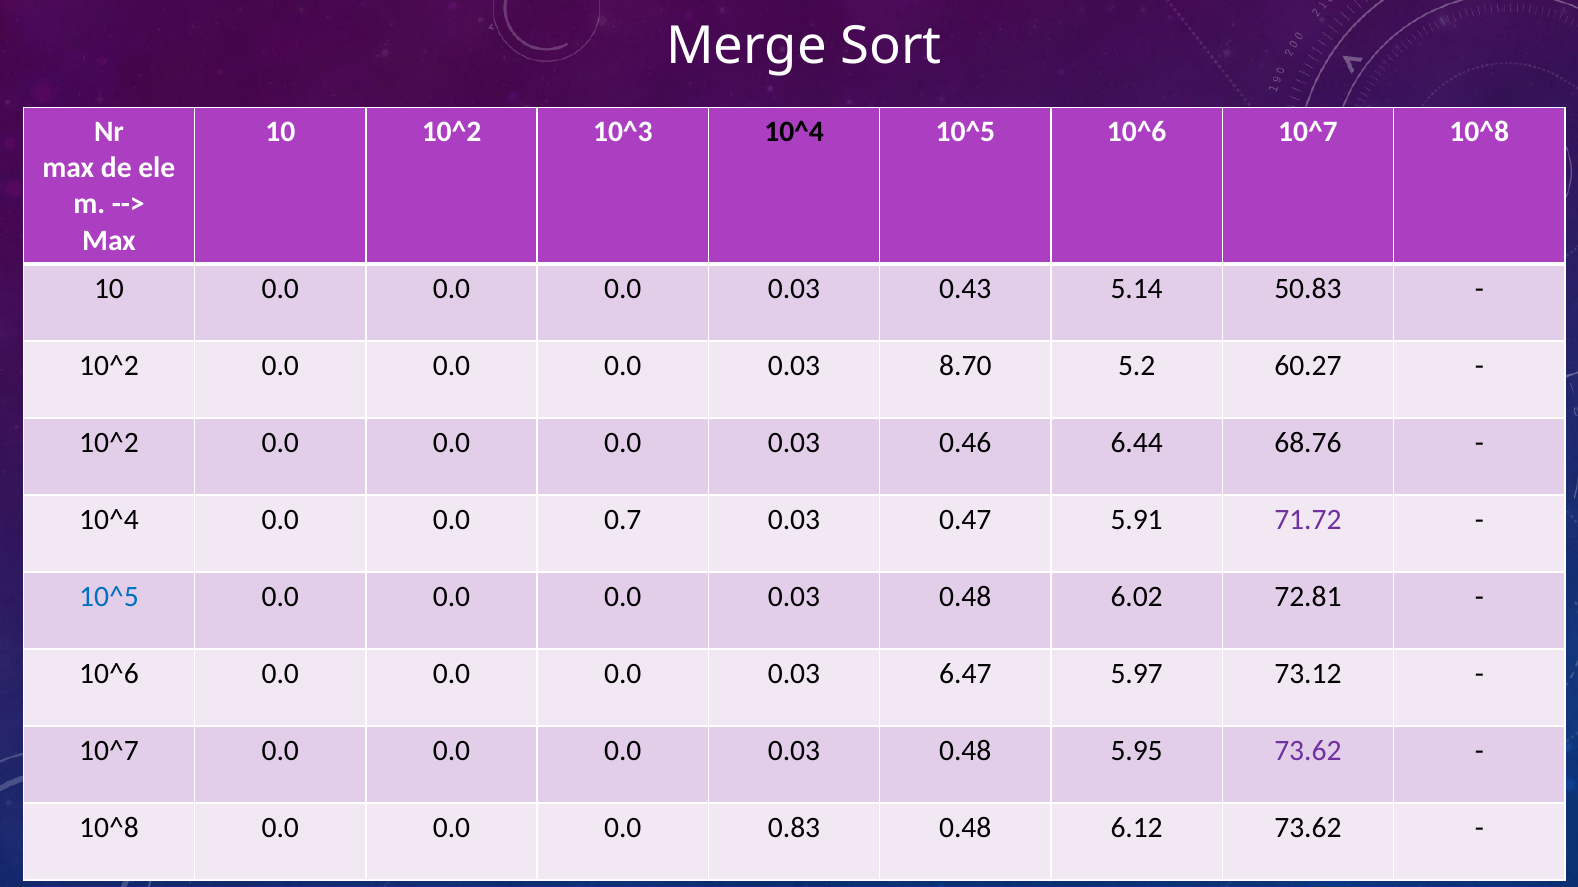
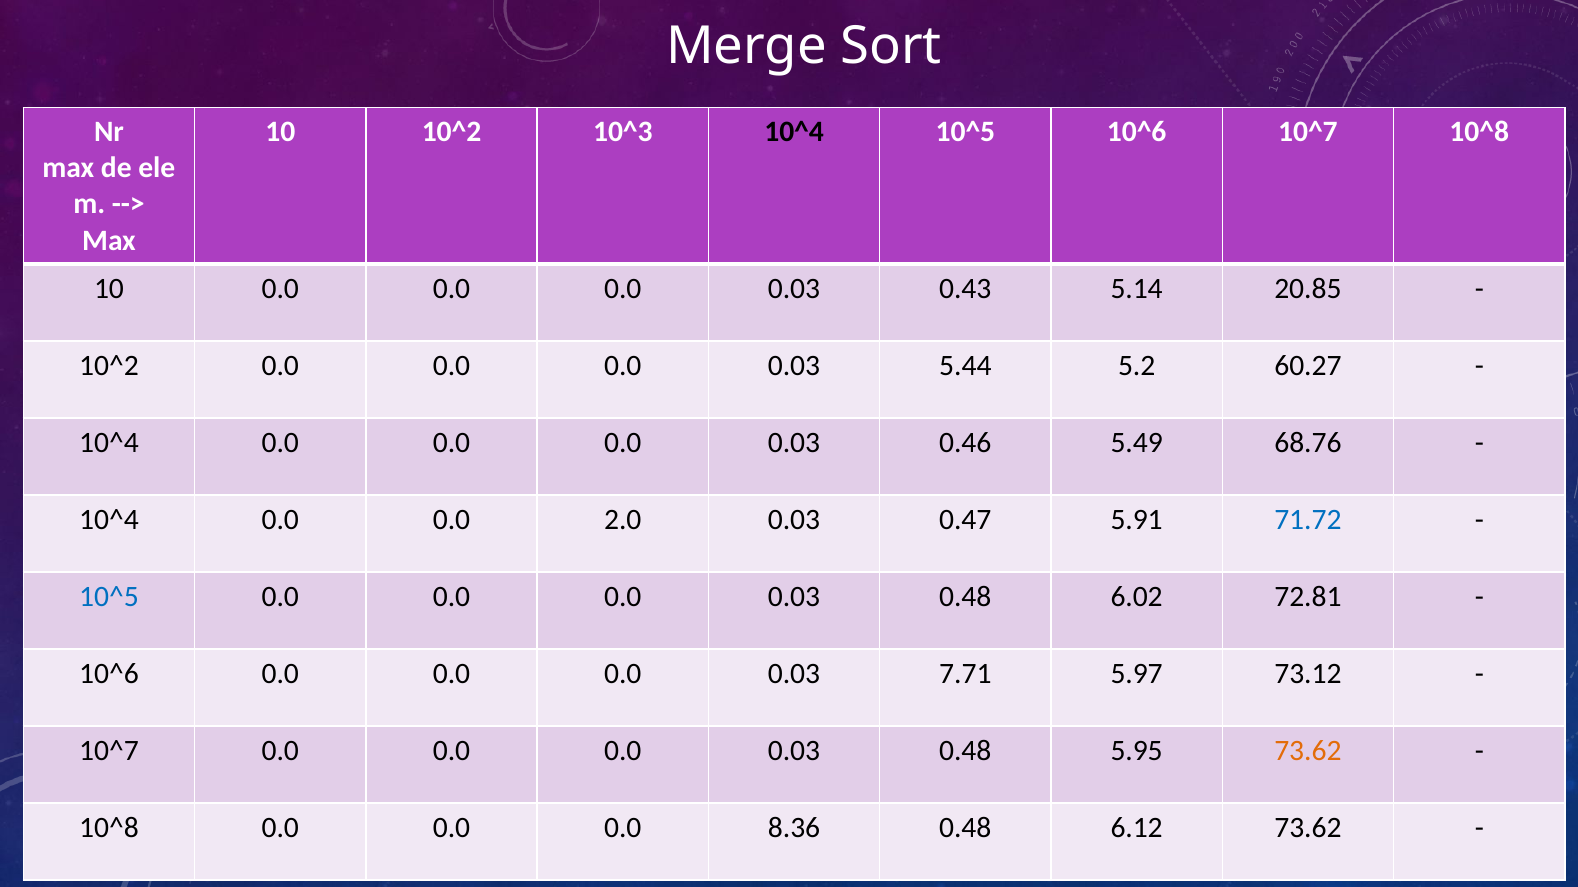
50.83: 50.83 -> 20.85
8.70: 8.70 -> 5.44
10^2 at (109, 443): 10^2 -> 10^4
6.44: 6.44 -> 5.49
0.7: 0.7 -> 2.0
71.72 colour: purple -> blue
6.47: 6.47 -> 7.71
73.62 at (1308, 751) colour: purple -> orange
0.83: 0.83 -> 8.36
